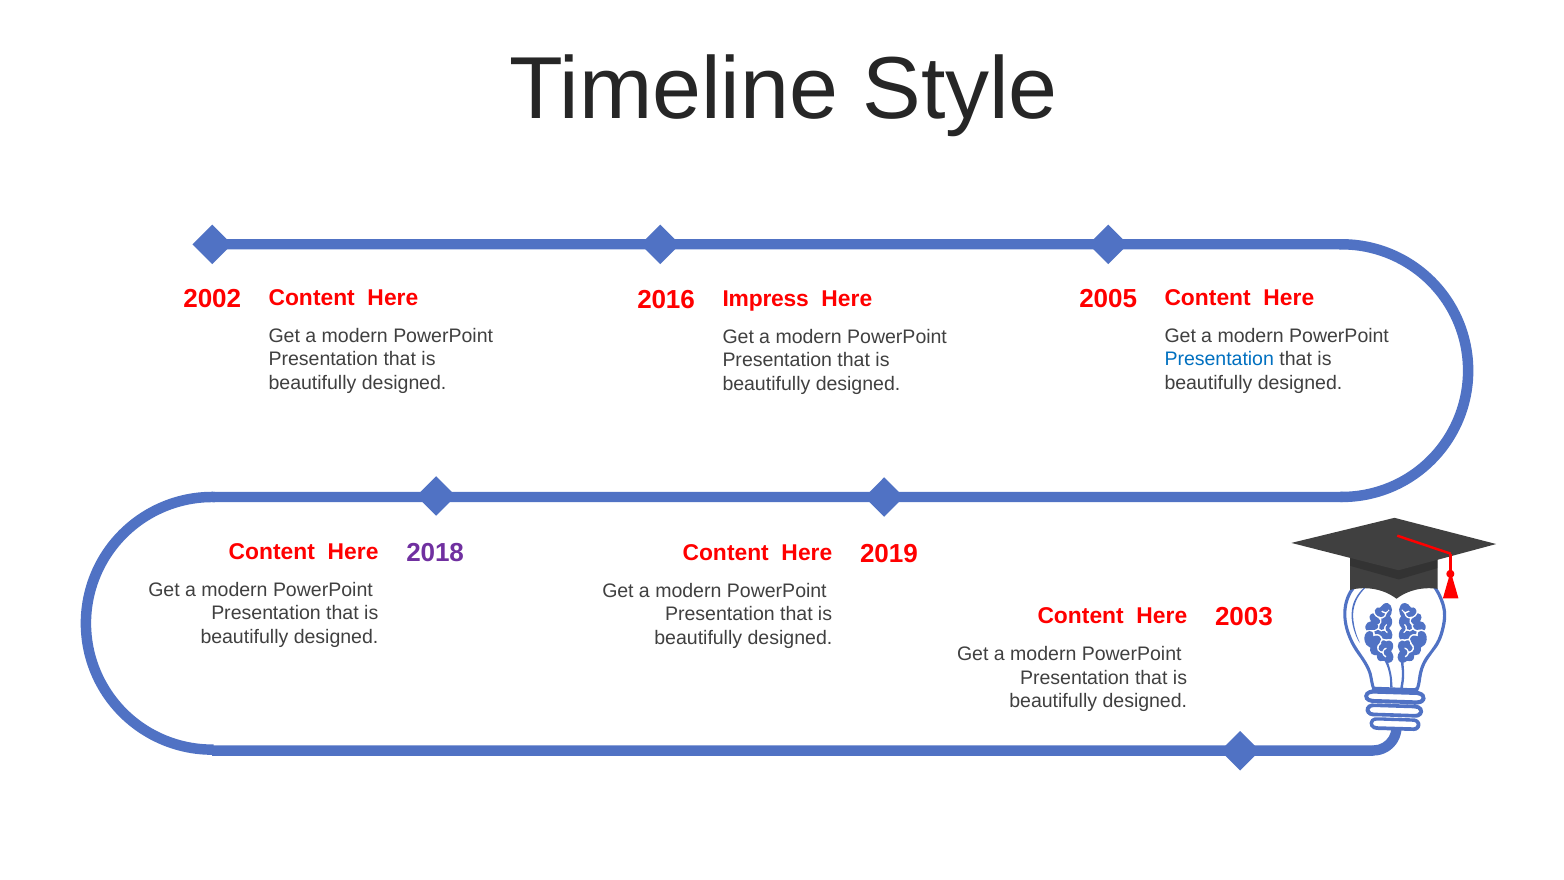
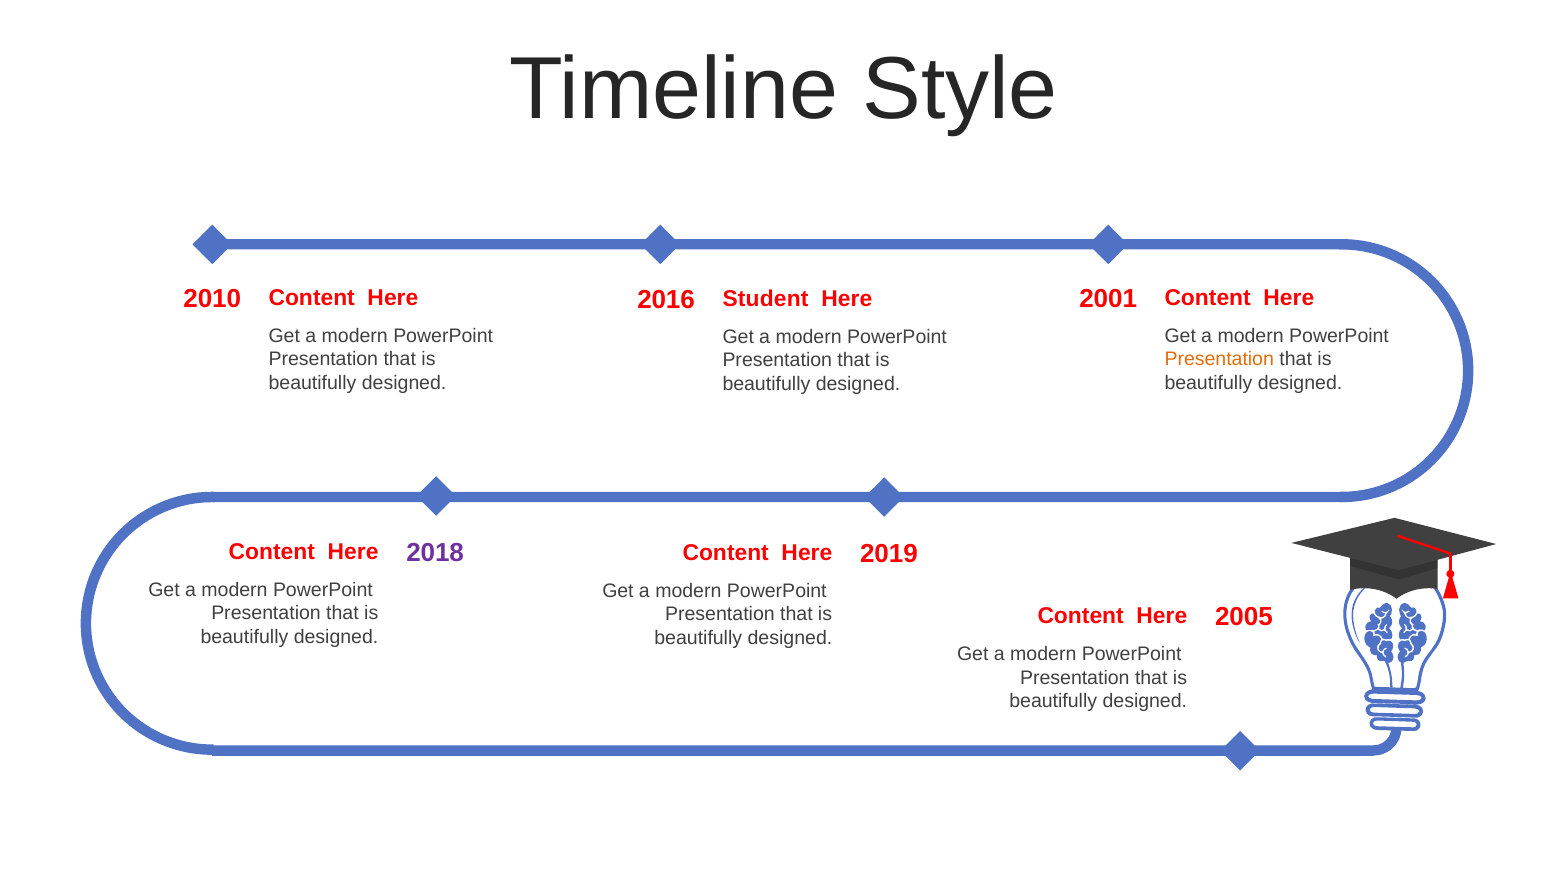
2002: 2002 -> 2010
2005: 2005 -> 2001
Impress: Impress -> Student
Presentation at (1219, 359) colour: blue -> orange
2003: 2003 -> 2005
